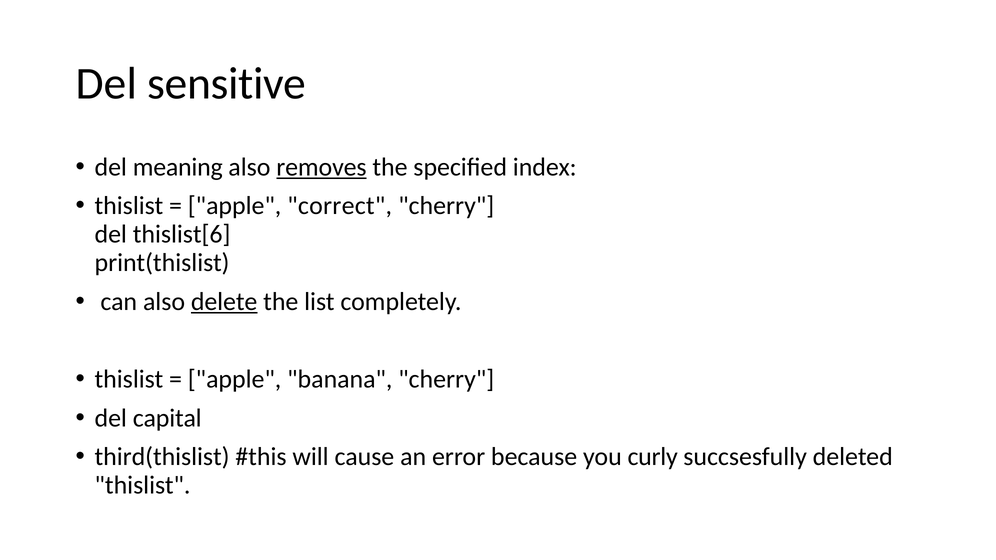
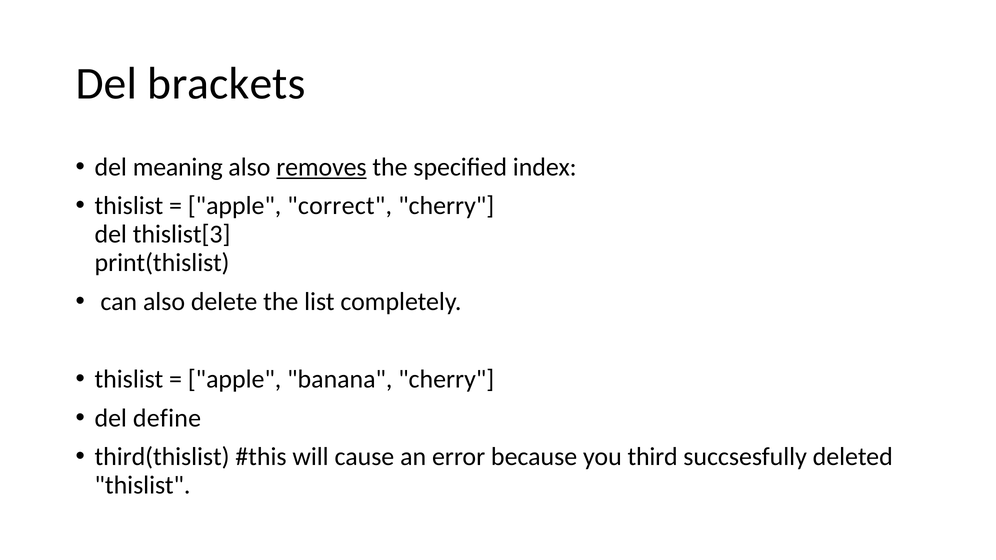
sensitive: sensitive -> brackets
thislist[6: thislist[6 -> thislist[3
delete underline: present -> none
capital: capital -> define
curly: curly -> third
